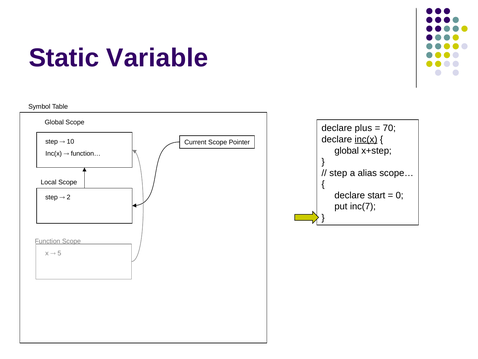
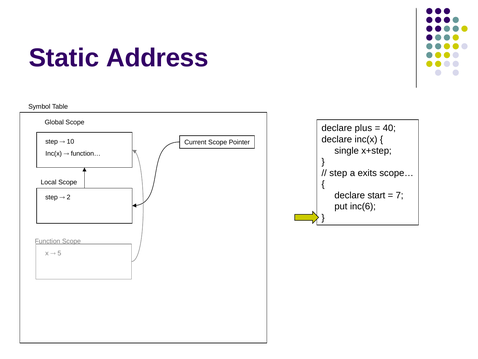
Variable: Variable -> Address
70: 70 -> 40
inc(x at (366, 139) underline: present -> none
global at (347, 150): global -> single
alias: alias -> exits
0: 0 -> 7
inc(7: inc(7 -> inc(6
